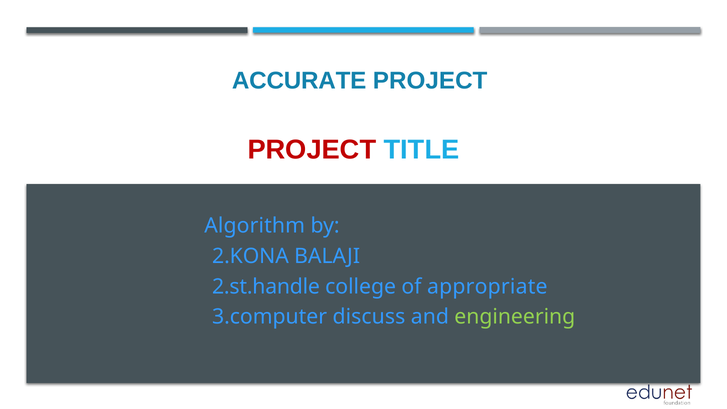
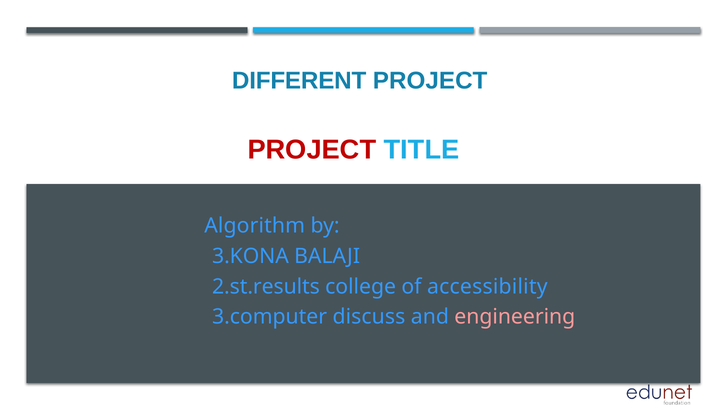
ACCURATE: ACCURATE -> DIFFERENT
2.KONA: 2.KONA -> 3.KONA
2.st.handle: 2.st.handle -> 2.st.results
appropriate: appropriate -> accessibility
engineering colour: light green -> pink
